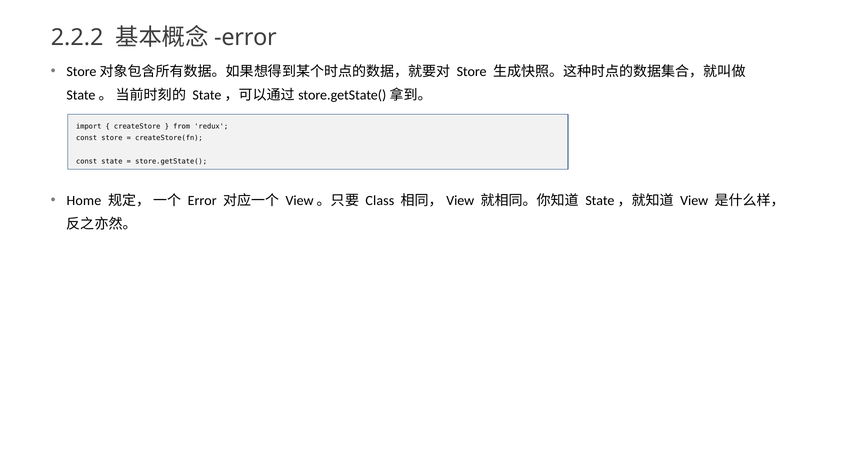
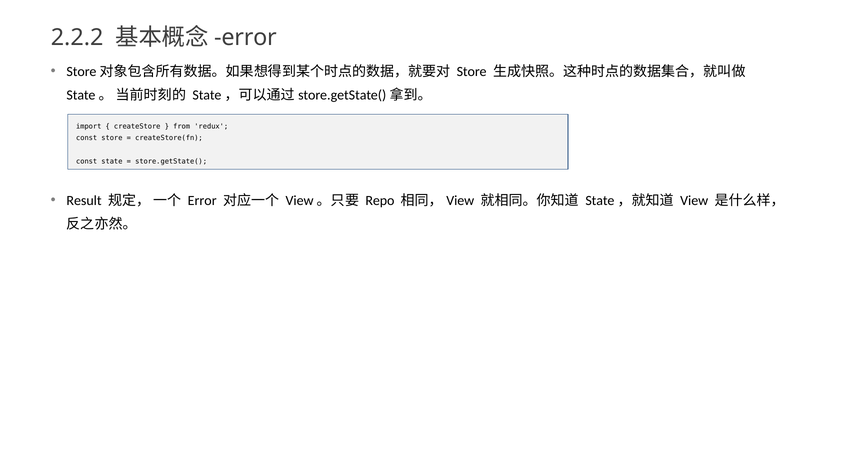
Home: Home -> Result
Class: Class -> Repo
